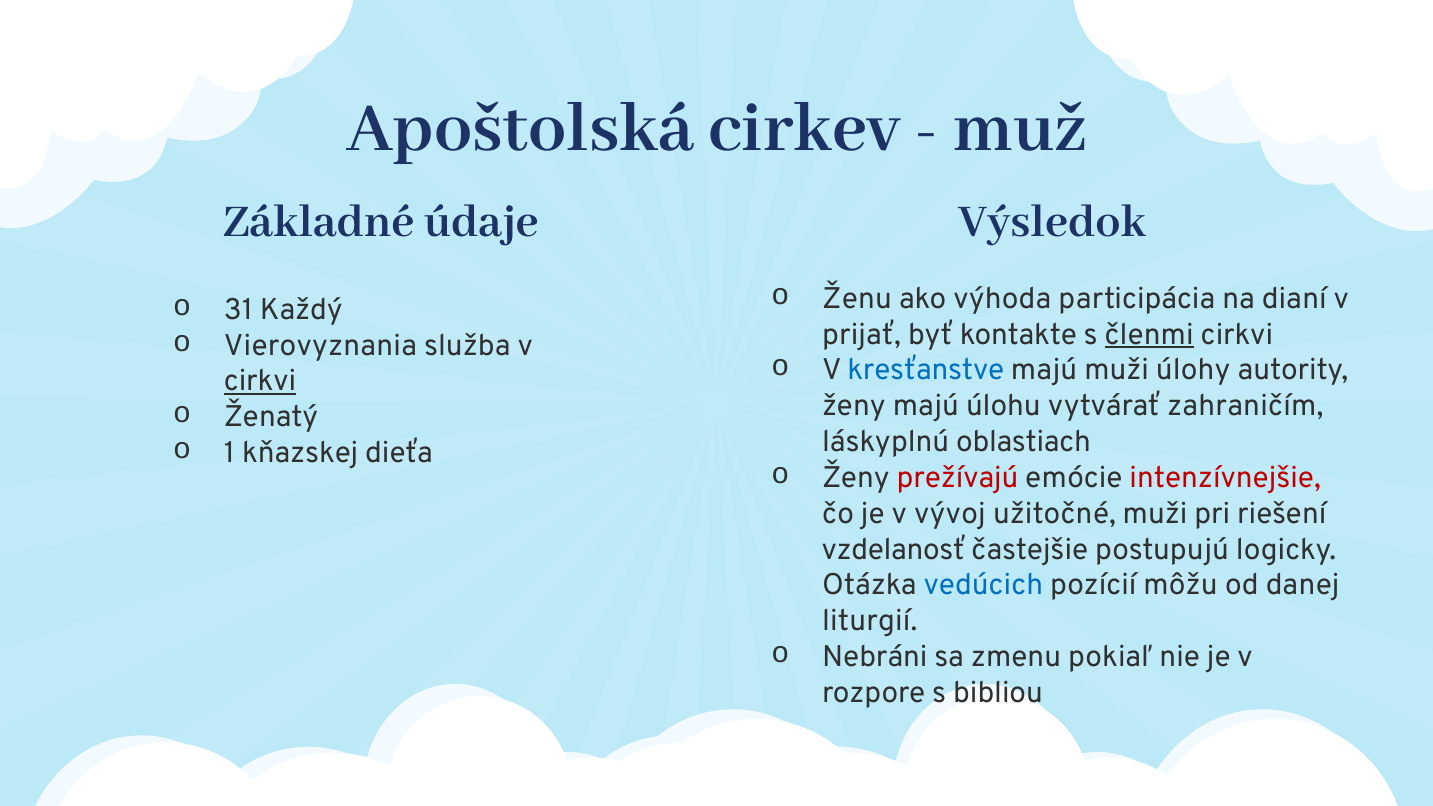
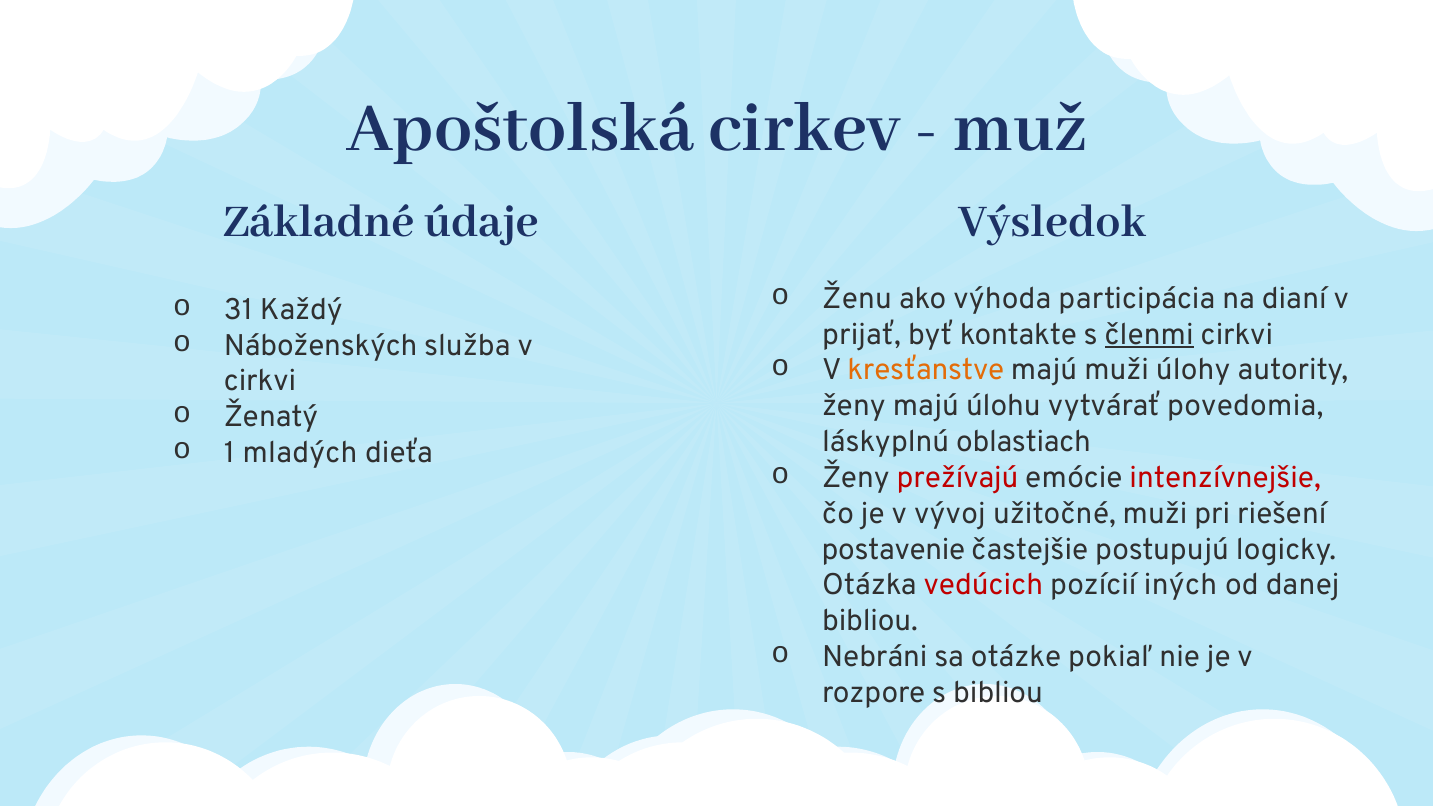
Vierovyznania: Vierovyznania -> Náboženských
kresťanstve colour: blue -> orange
cirkvi at (260, 381) underline: present -> none
zahraničím: zahraničím -> povedomia
kňazskej: kňazskej -> mladých
vzdelanosť: vzdelanosť -> postavenie
vedúcich colour: blue -> red
môžu: môžu -> iných
liturgií at (870, 621): liturgií -> bibliou
zmenu: zmenu -> otázke
